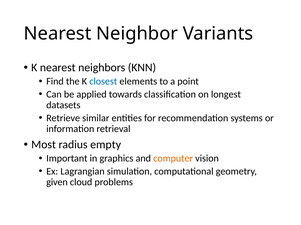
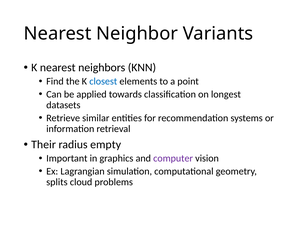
Most: Most -> Their
computer colour: orange -> purple
given: given -> splits
